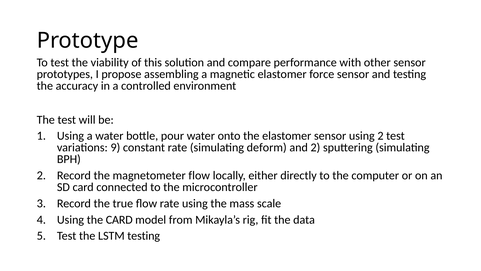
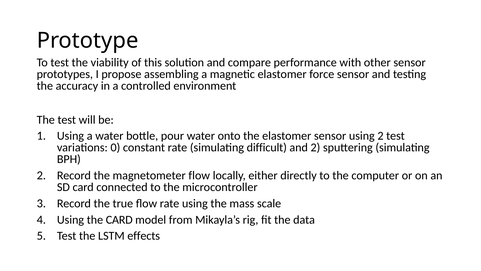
9: 9 -> 0
deform: deform -> difficult
LSTM testing: testing -> effects
